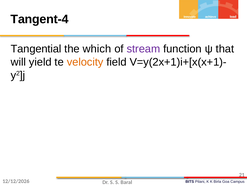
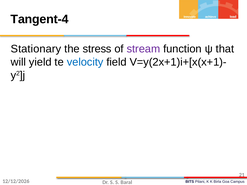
Tangential: Tangential -> Stationary
which: which -> stress
velocity colour: orange -> blue
